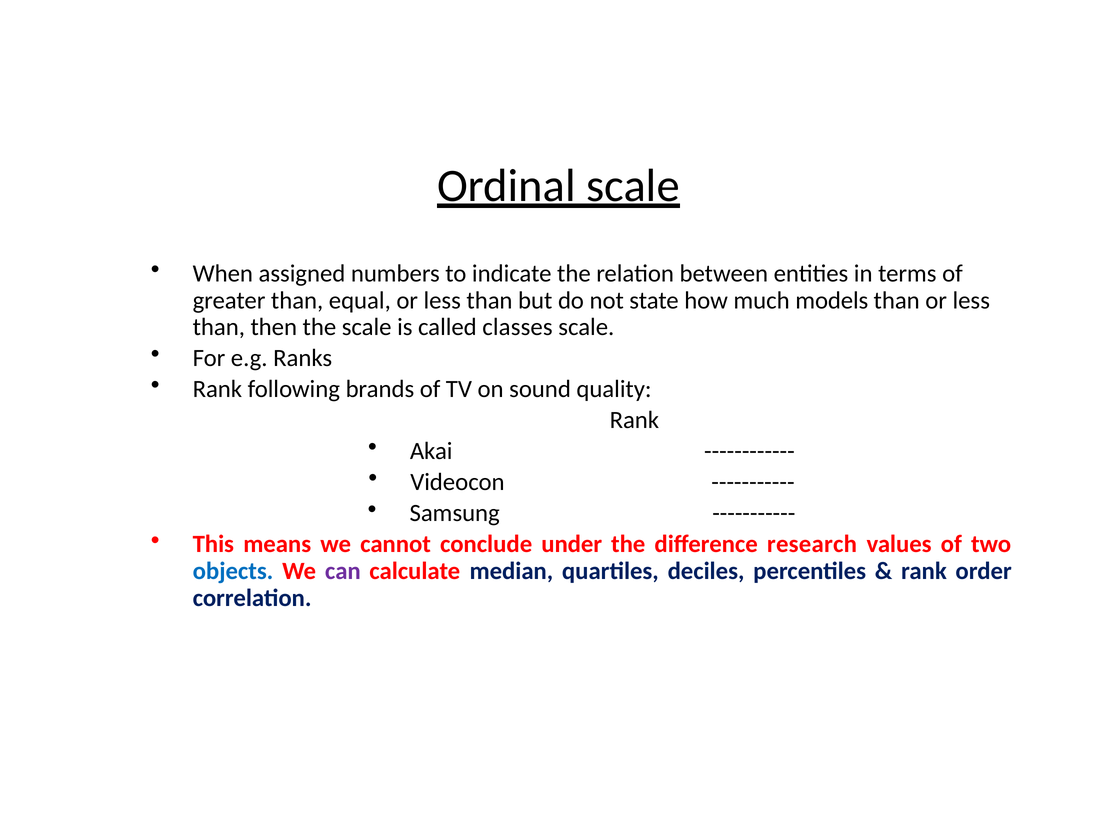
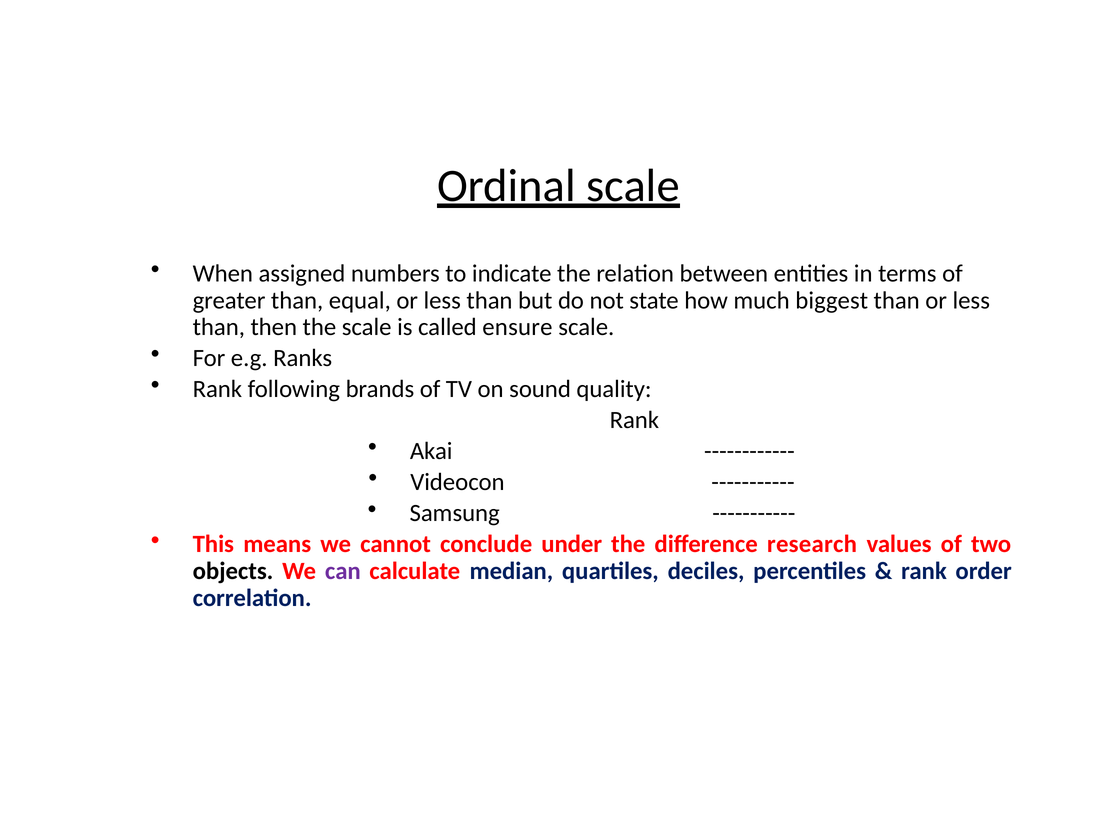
models: models -> biggest
classes: classes -> ensure
objects colour: blue -> black
